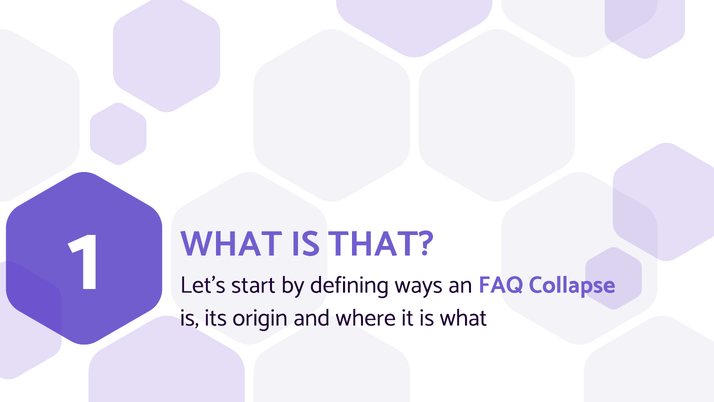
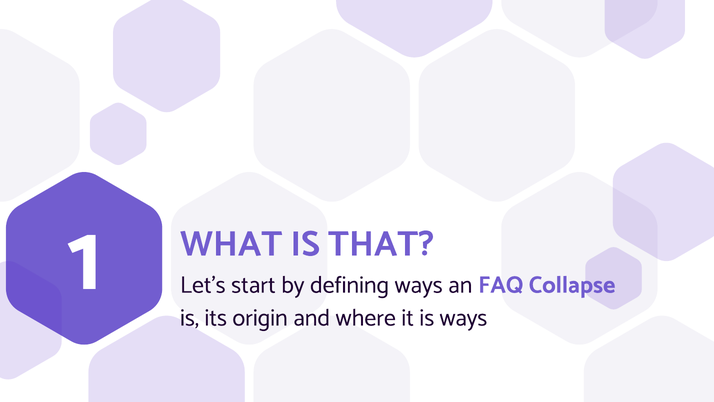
is what: what -> ways
